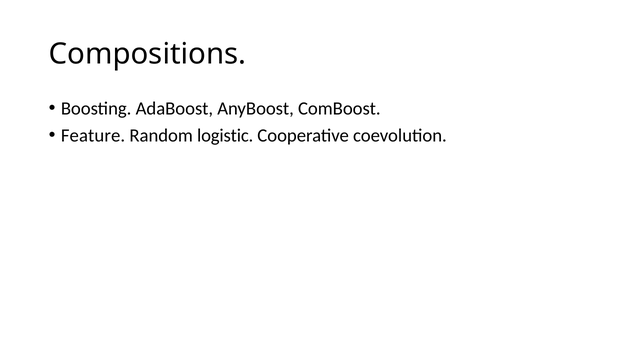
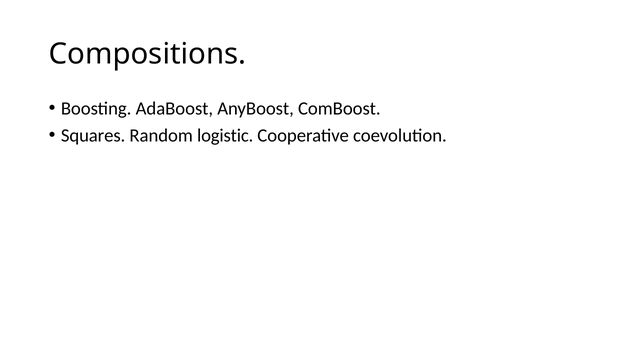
Feature: Feature -> Squares
